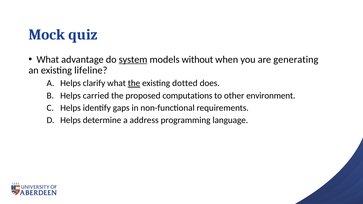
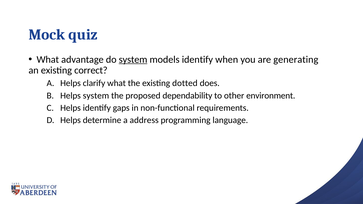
models without: without -> identify
lifeline: lifeline -> correct
the at (134, 83) underline: present -> none
Helps carried: carried -> system
computations: computations -> dependability
